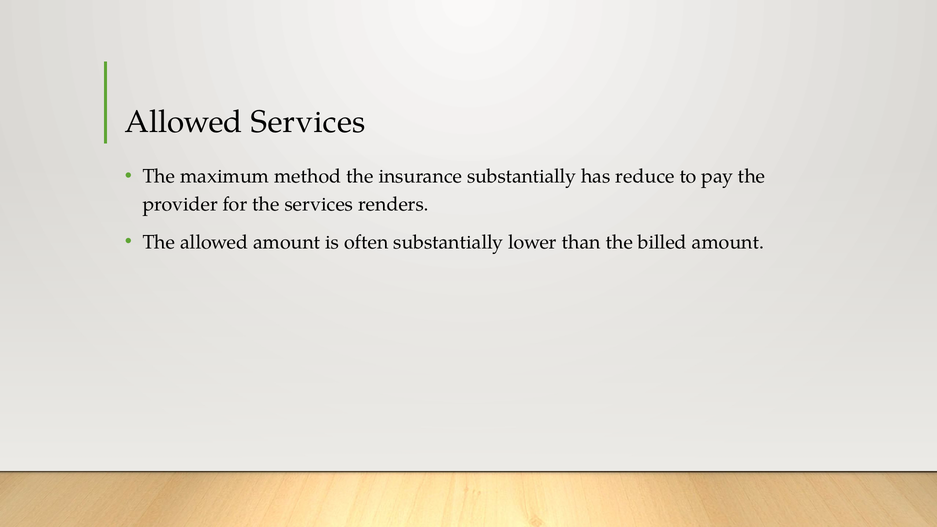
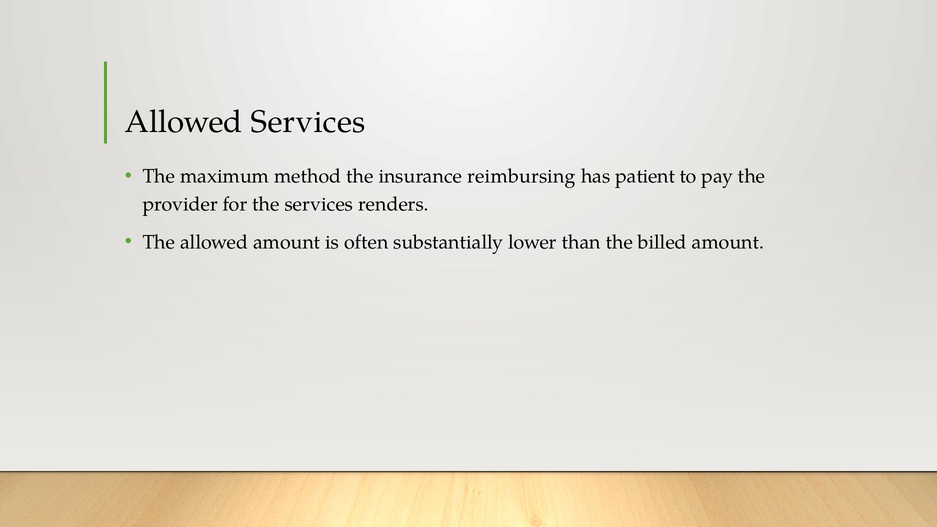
insurance substantially: substantially -> reimbursing
reduce: reduce -> patient
